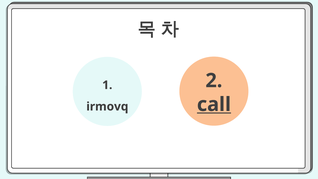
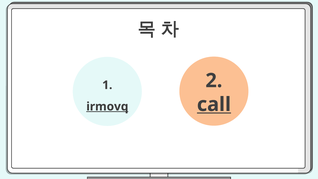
irmovq underline: none -> present
